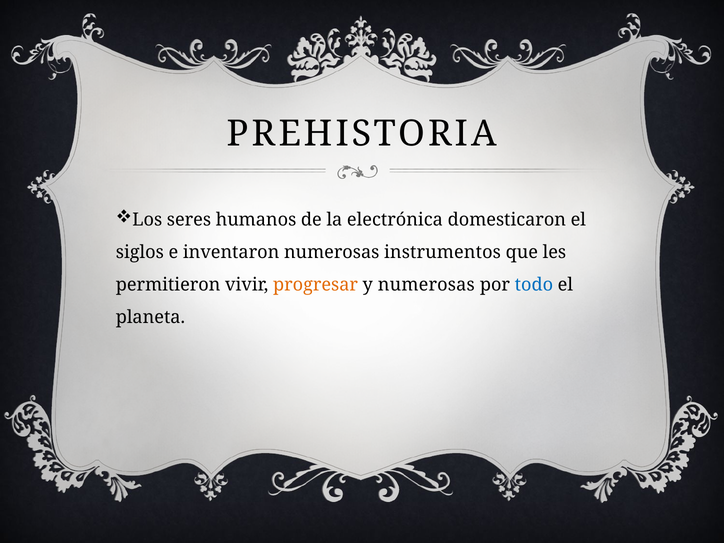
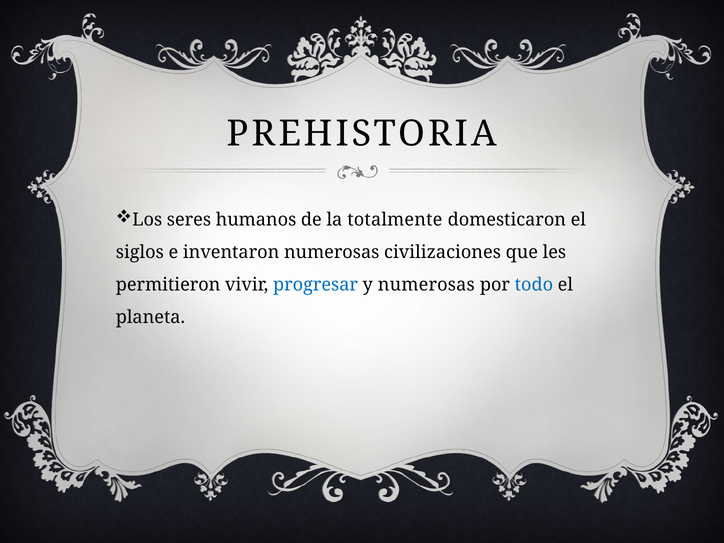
electrónica: electrónica -> totalmente
instrumentos: instrumentos -> civilizaciones
progresar colour: orange -> blue
